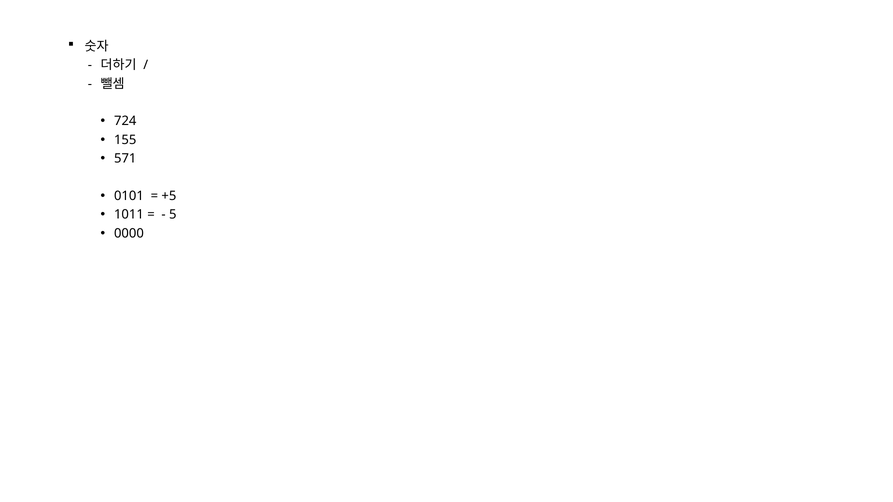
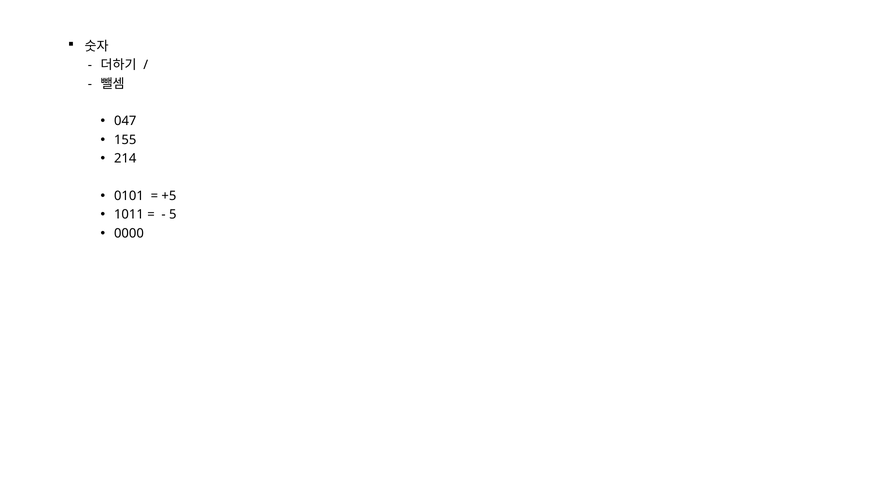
724: 724 -> 047
571: 571 -> 214
